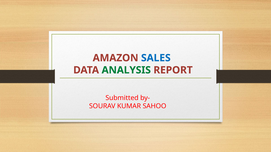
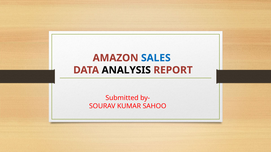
ANALYSIS colour: green -> black
